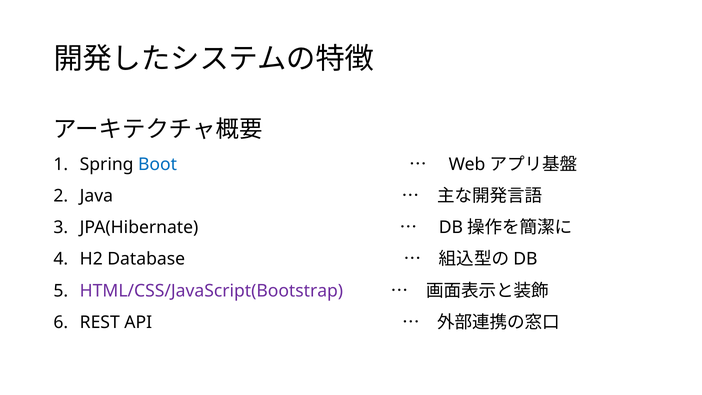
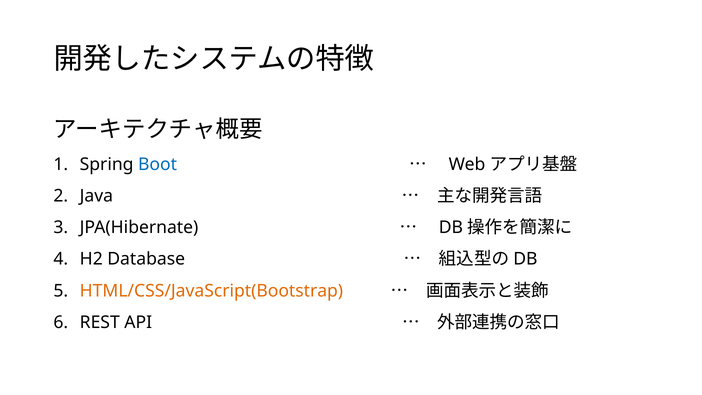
HTML/CSS/JavaScript(Bootstrap colour: purple -> orange
